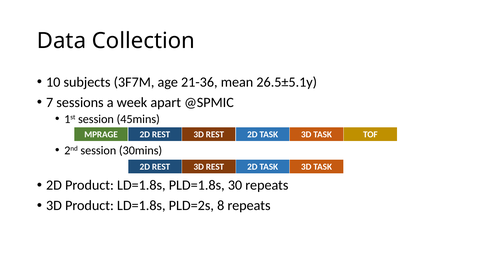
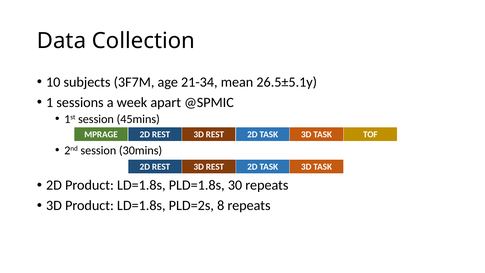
21-36: 21-36 -> 21-34
7: 7 -> 1
